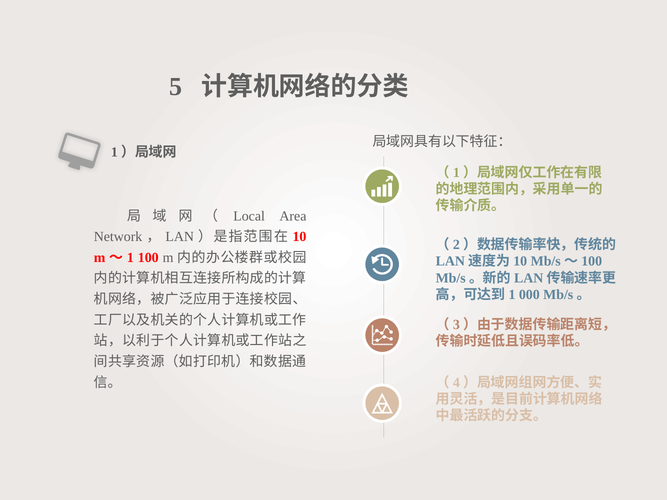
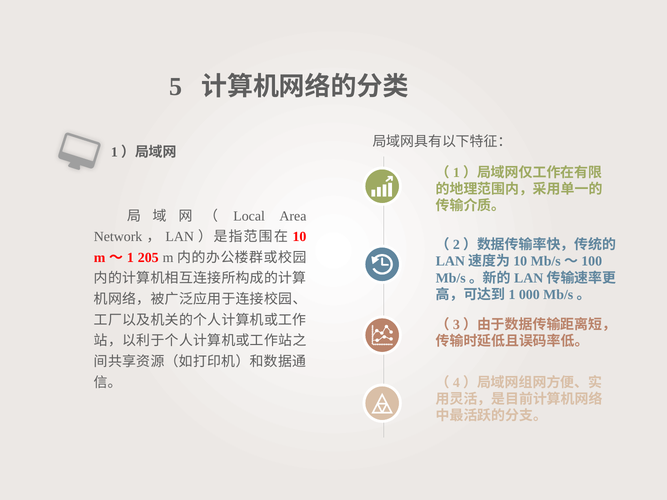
100: 100 -> 205
